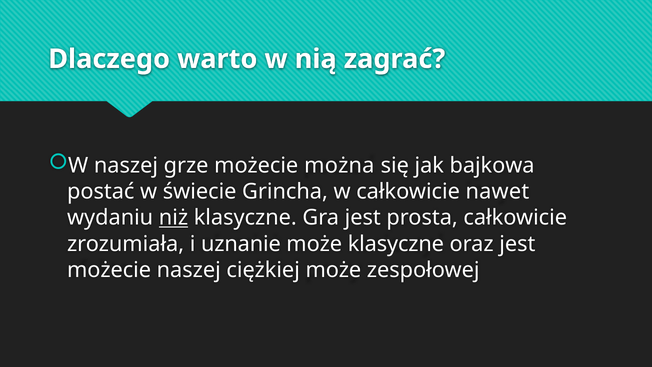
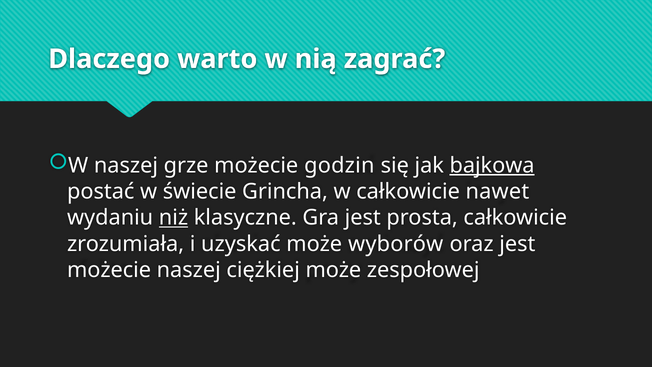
można: można -> godzin
bajkowa underline: none -> present
uznanie: uznanie -> uzyskać
może klasyczne: klasyczne -> wyborów
